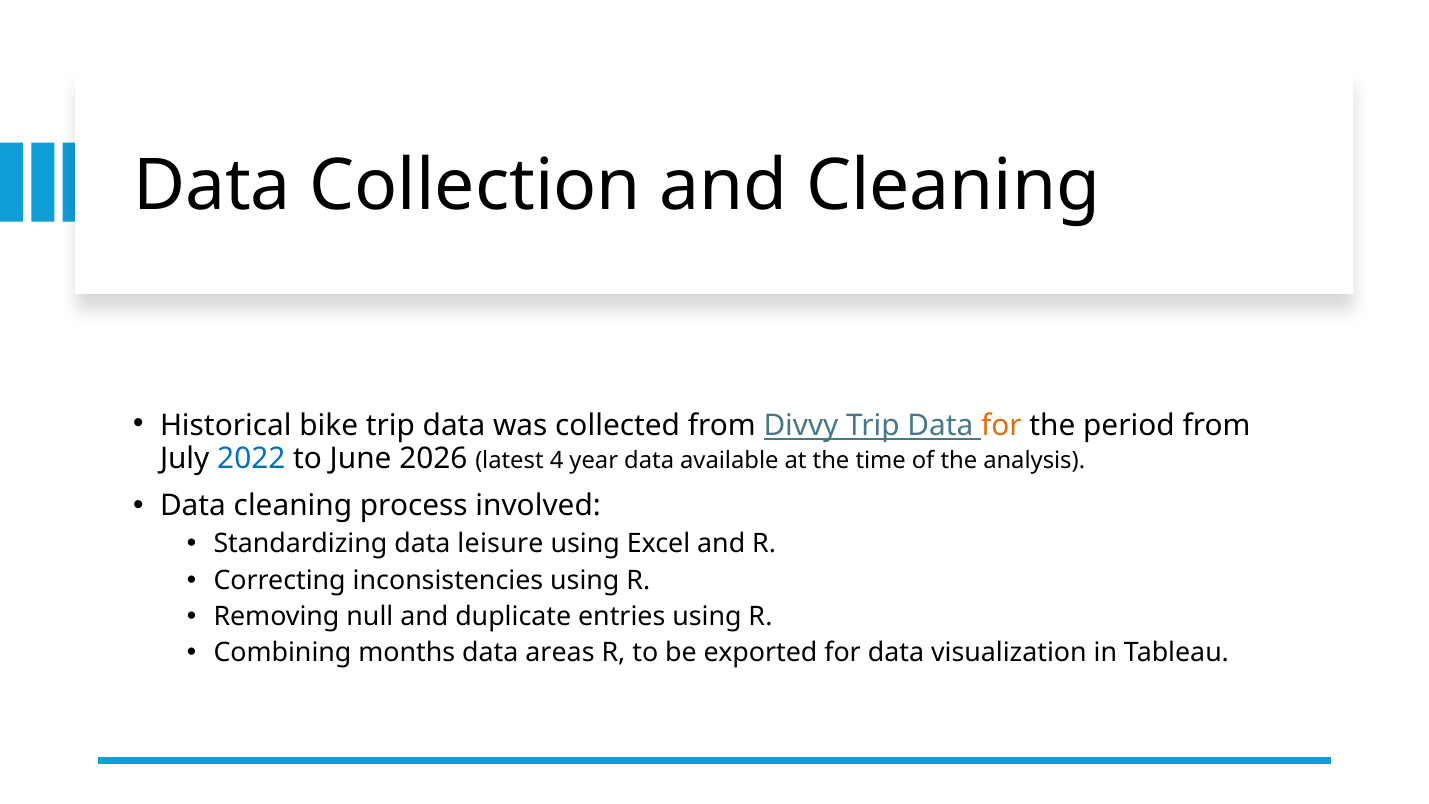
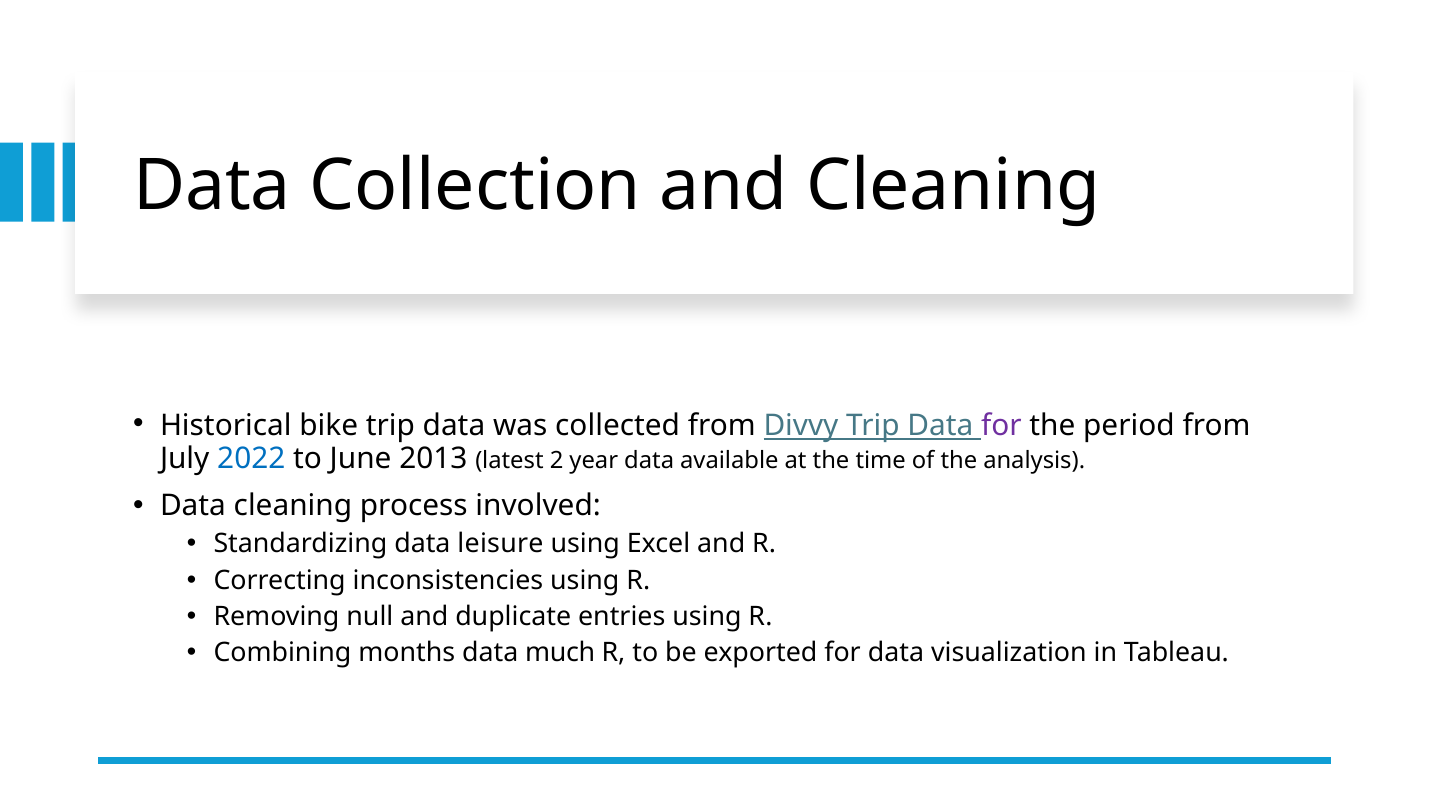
for at (1001, 426) colour: orange -> purple
2026: 2026 -> 2013
4: 4 -> 2
areas: areas -> much
